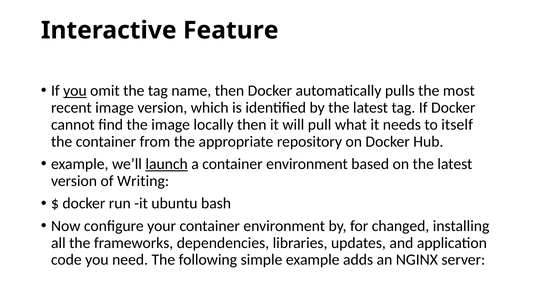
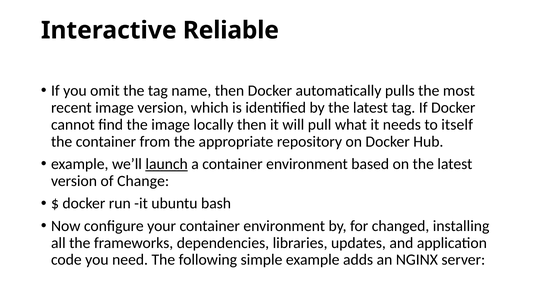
Feature: Feature -> Reliable
you at (75, 91) underline: present -> none
Writing: Writing -> Change
